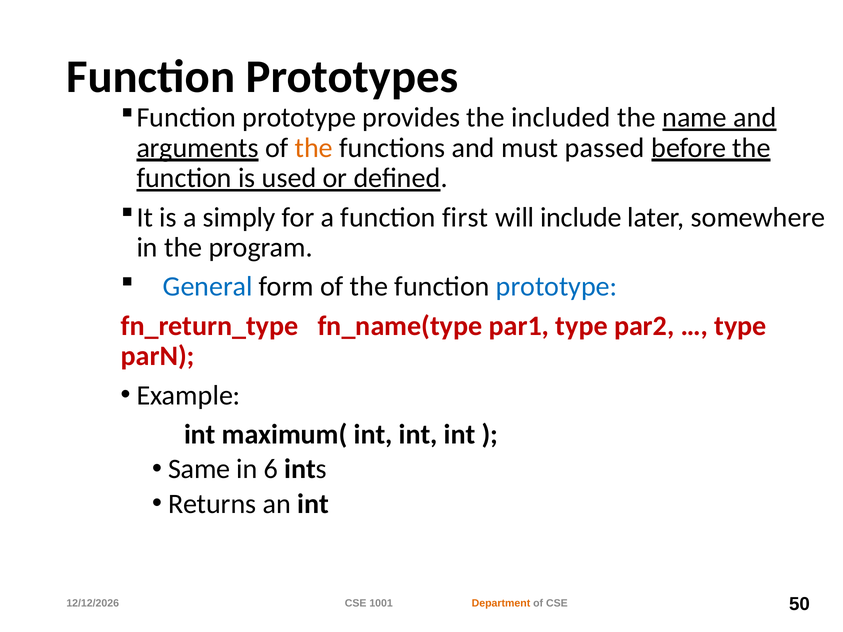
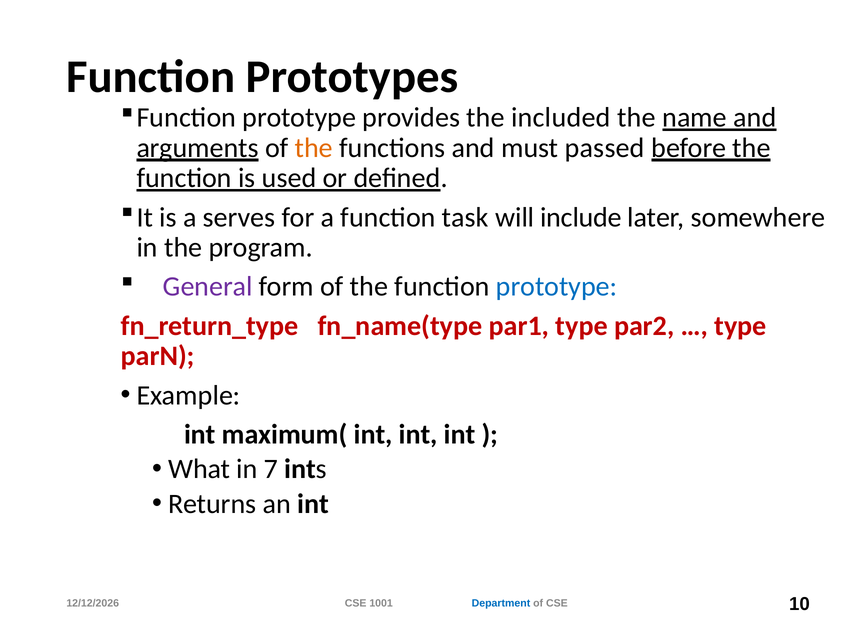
simply: simply -> serves
first: first -> task
General colour: blue -> purple
Same: Same -> What
6: 6 -> 7
Department colour: orange -> blue
50: 50 -> 10
